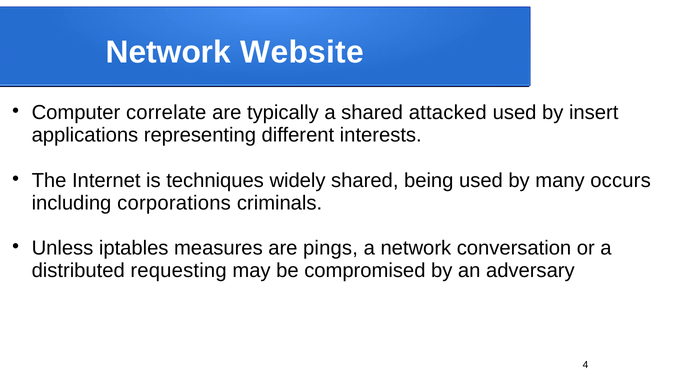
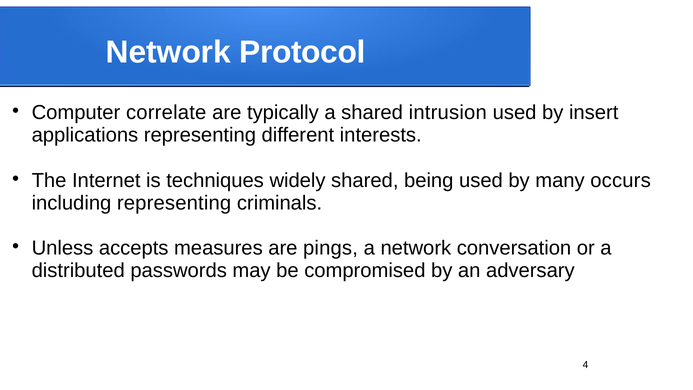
Website: Website -> Protocol
attacked: attacked -> intrusion
including corporations: corporations -> representing
iptables: iptables -> accepts
requesting: requesting -> passwords
